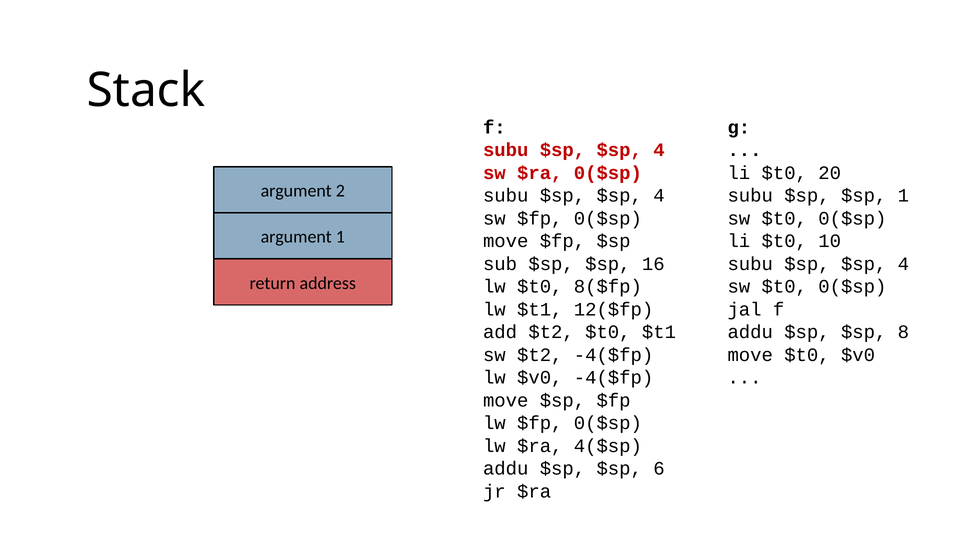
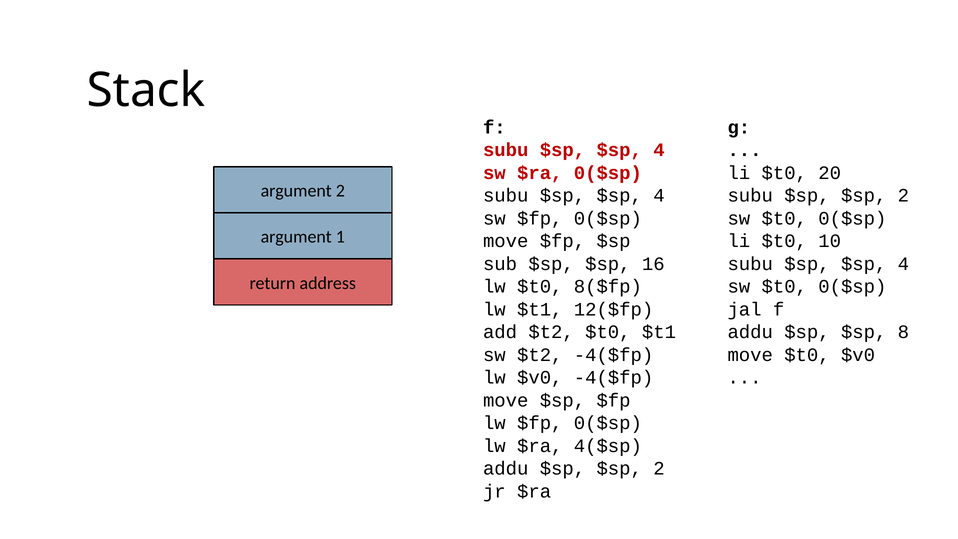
subu $sp $sp 1: 1 -> 2
addu $sp $sp 6: 6 -> 2
